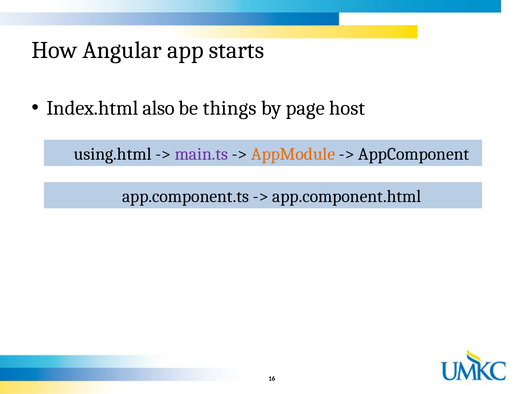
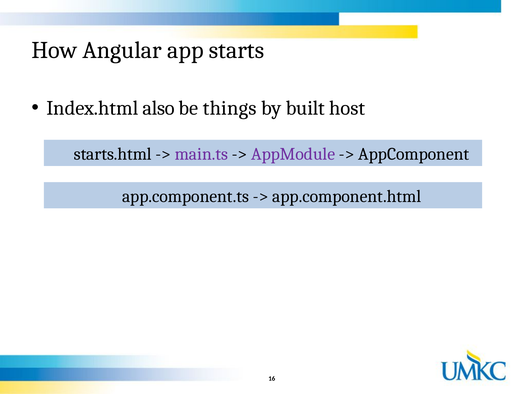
page: page -> built
using.html: using.html -> starts.html
AppModule colour: orange -> purple
